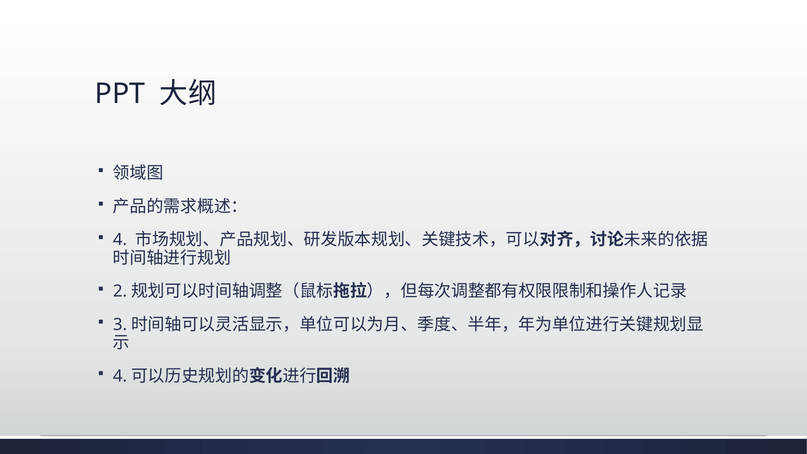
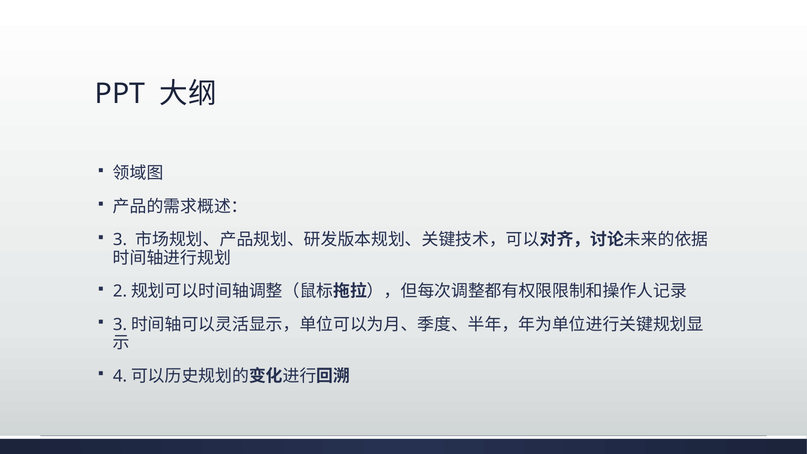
4 at (120, 240): 4 -> 3
